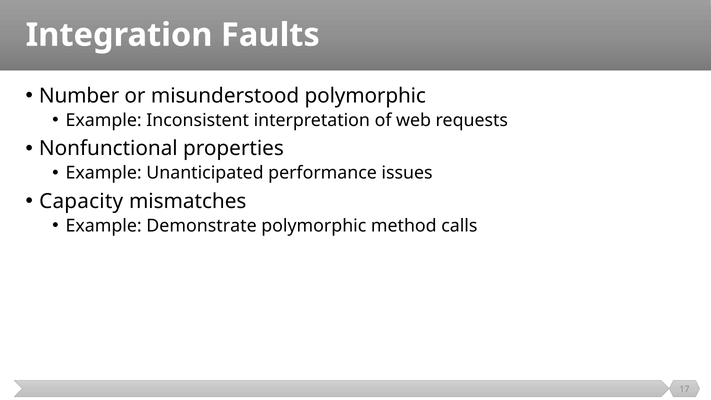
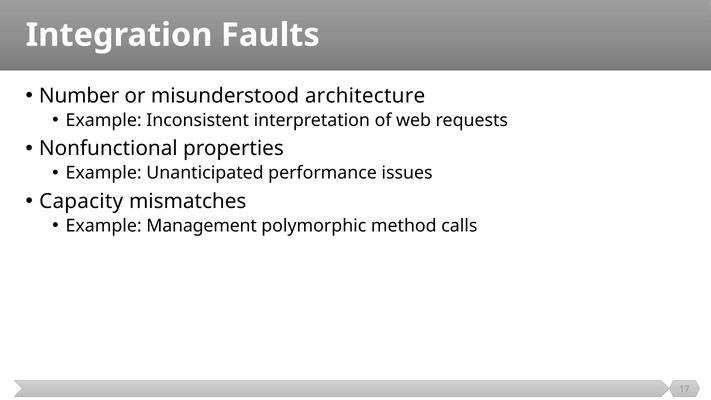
misunderstood polymorphic: polymorphic -> architecture
Demonstrate: Demonstrate -> Management
